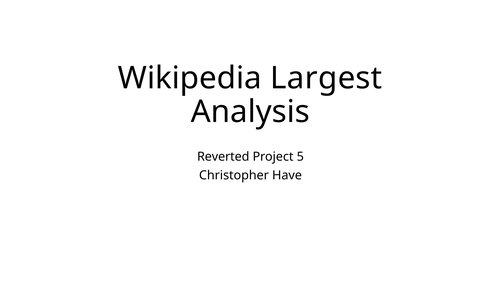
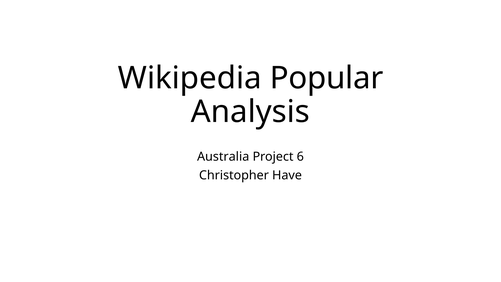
Largest: Largest -> Popular
Reverted: Reverted -> Australia
5: 5 -> 6
